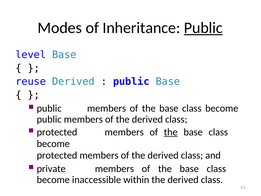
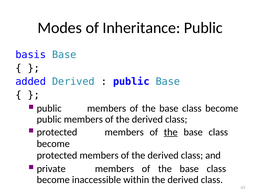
Public at (203, 28) underline: present -> none
level: level -> basis
reuse: reuse -> added
